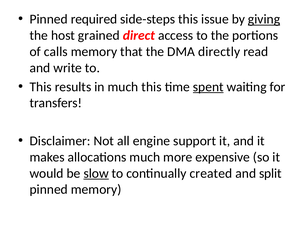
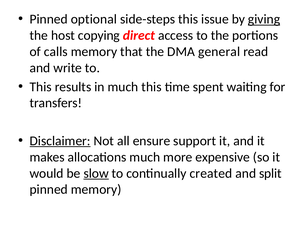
required: required -> optional
grained: grained -> copying
directly: directly -> general
spent underline: present -> none
Disclaimer underline: none -> present
engine: engine -> ensure
